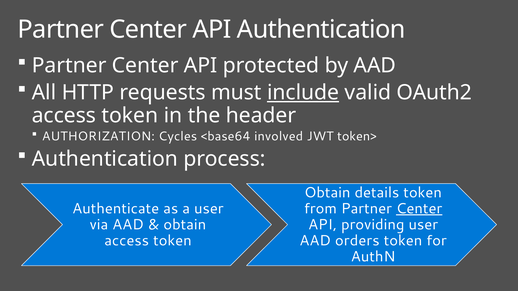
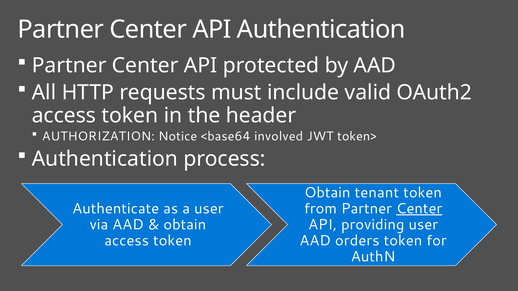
include underline: present -> none
Cycles: Cycles -> Notice
details: details -> tenant
